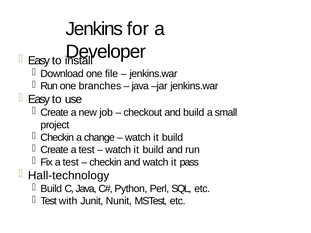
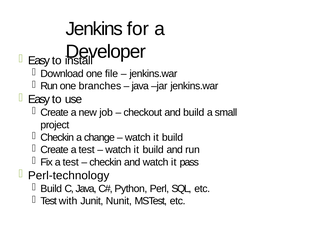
Hall-technology: Hall-technology -> Perl-technology
